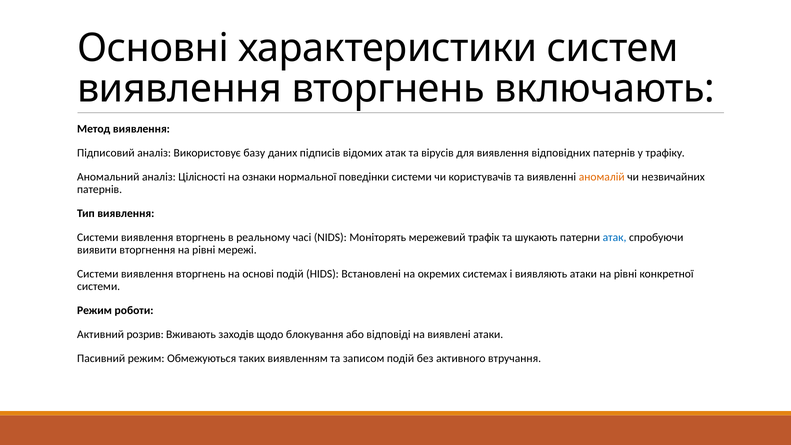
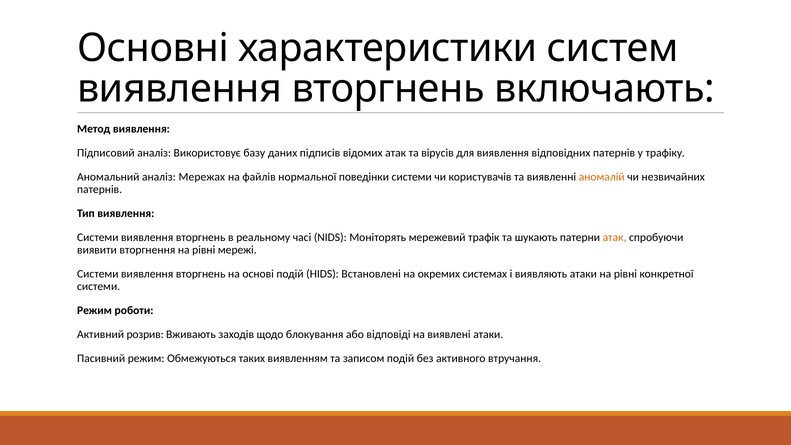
Цілісності: Цілісності -> Мережах
ознаки: ознаки -> файлів
атак at (615, 237) colour: blue -> orange
